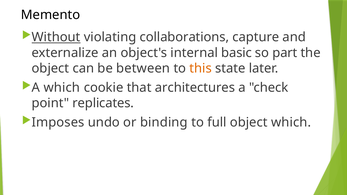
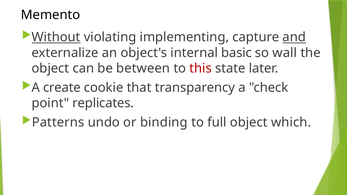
collaborations: collaborations -> implementing
and underline: none -> present
part: part -> wall
this colour: orange -> red
A which: which -> create
architectures: architectures -> transparency
Imposes: Imposes -> Patterns
